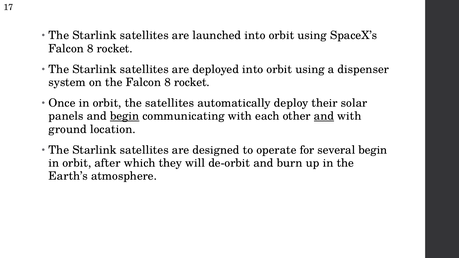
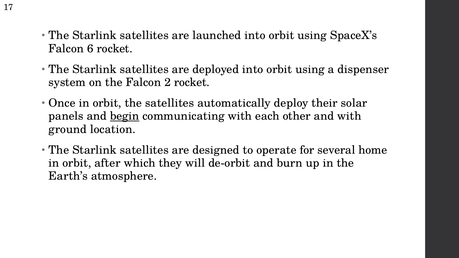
8 at (90, 49): 8 -> 6
the Falcon 8: 8 -> 2
and at (324, 116) underline: present -> none
several begin: begin -> home
